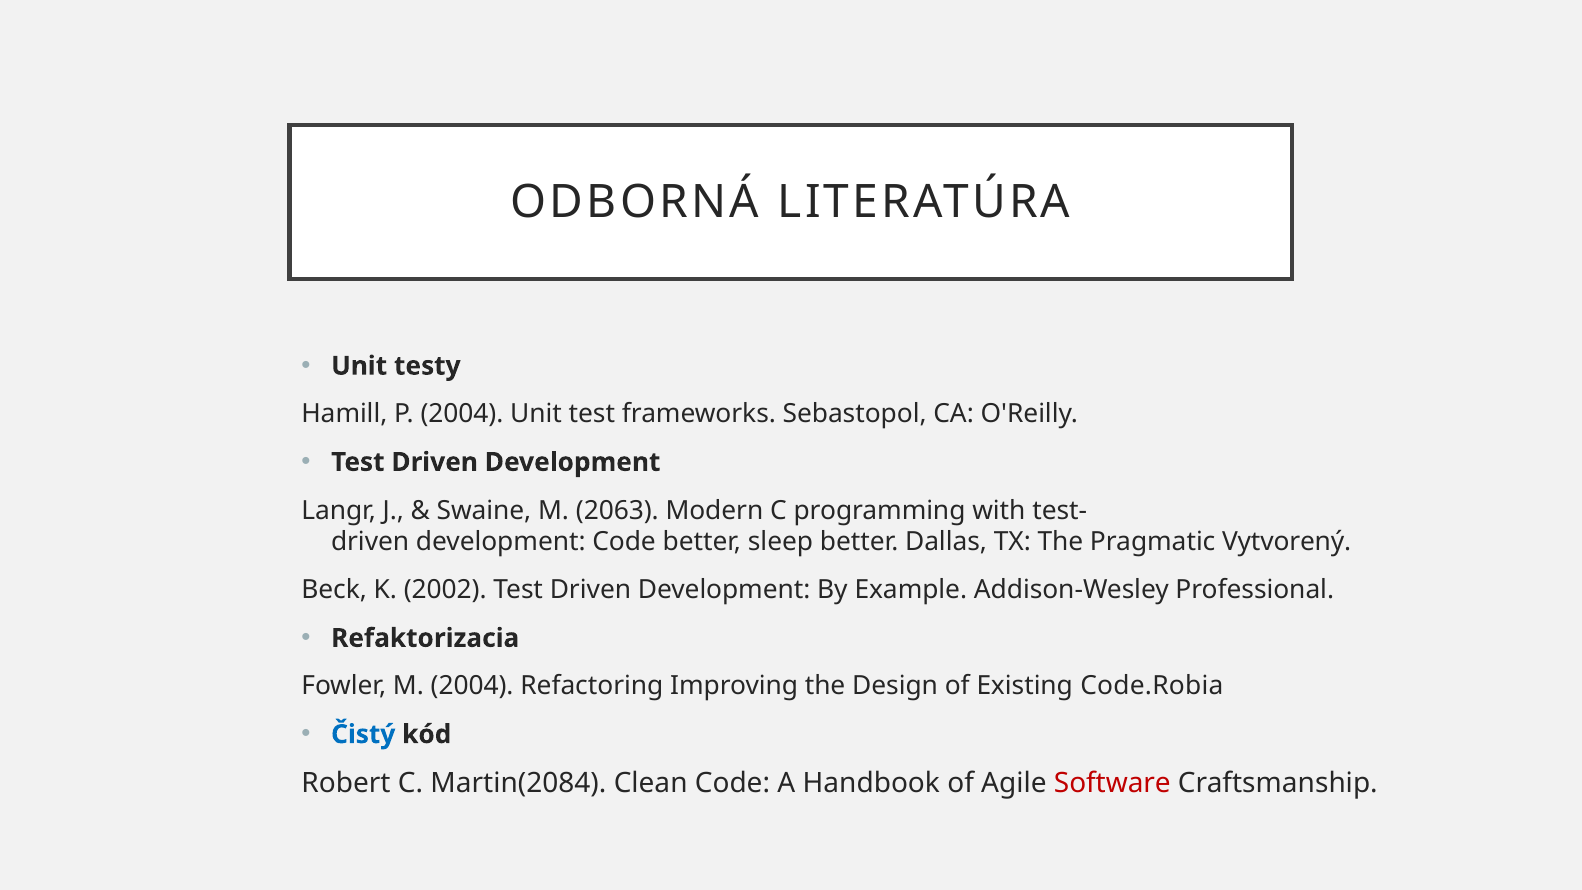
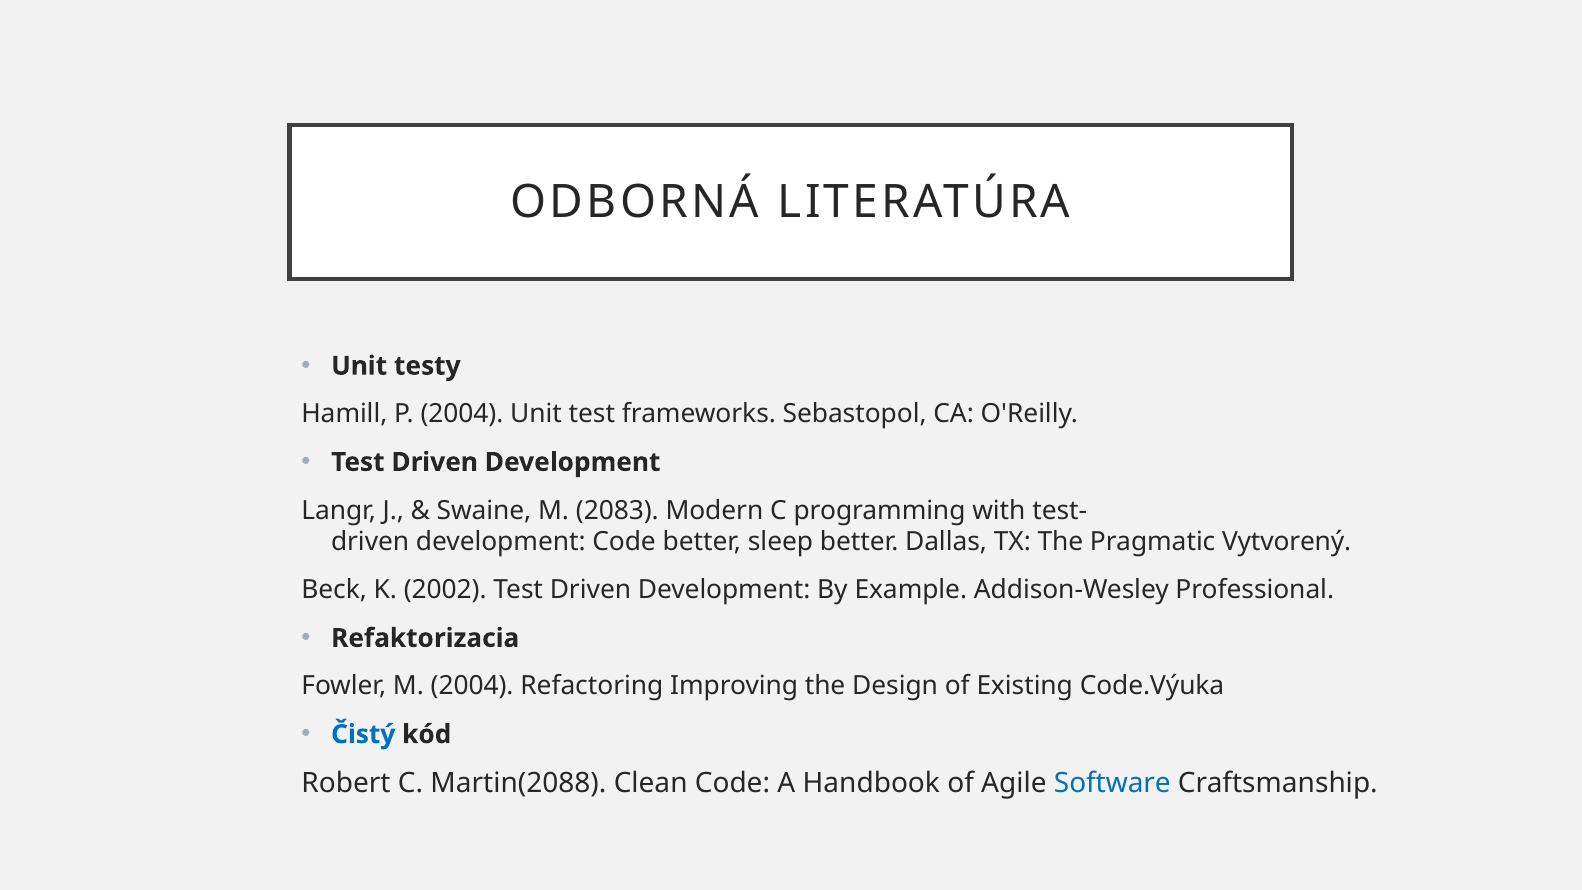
2063: 2063 -> 2083
Code.Robia: Code.Robia -> Code.Výuka
Martin(2084: Martin(2084 -> Martin(2088
Software colour: red -> blue
